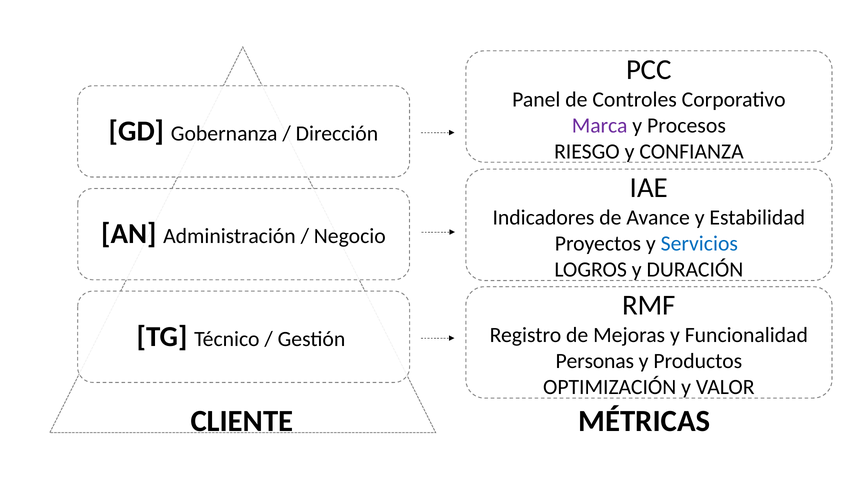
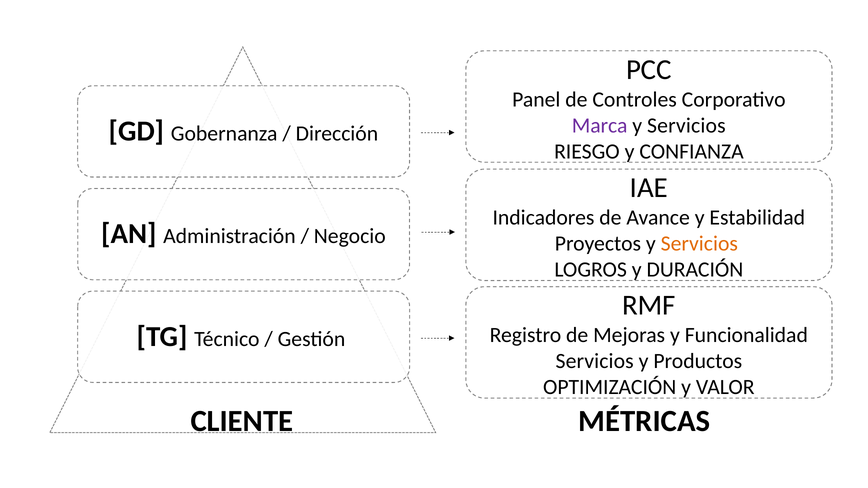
Procesos at (686, 125): Procesos -> Servicios
Servicios at (699, 244) colour: blue -> orange
Personas at (595, 361): Personas -> Servicios
